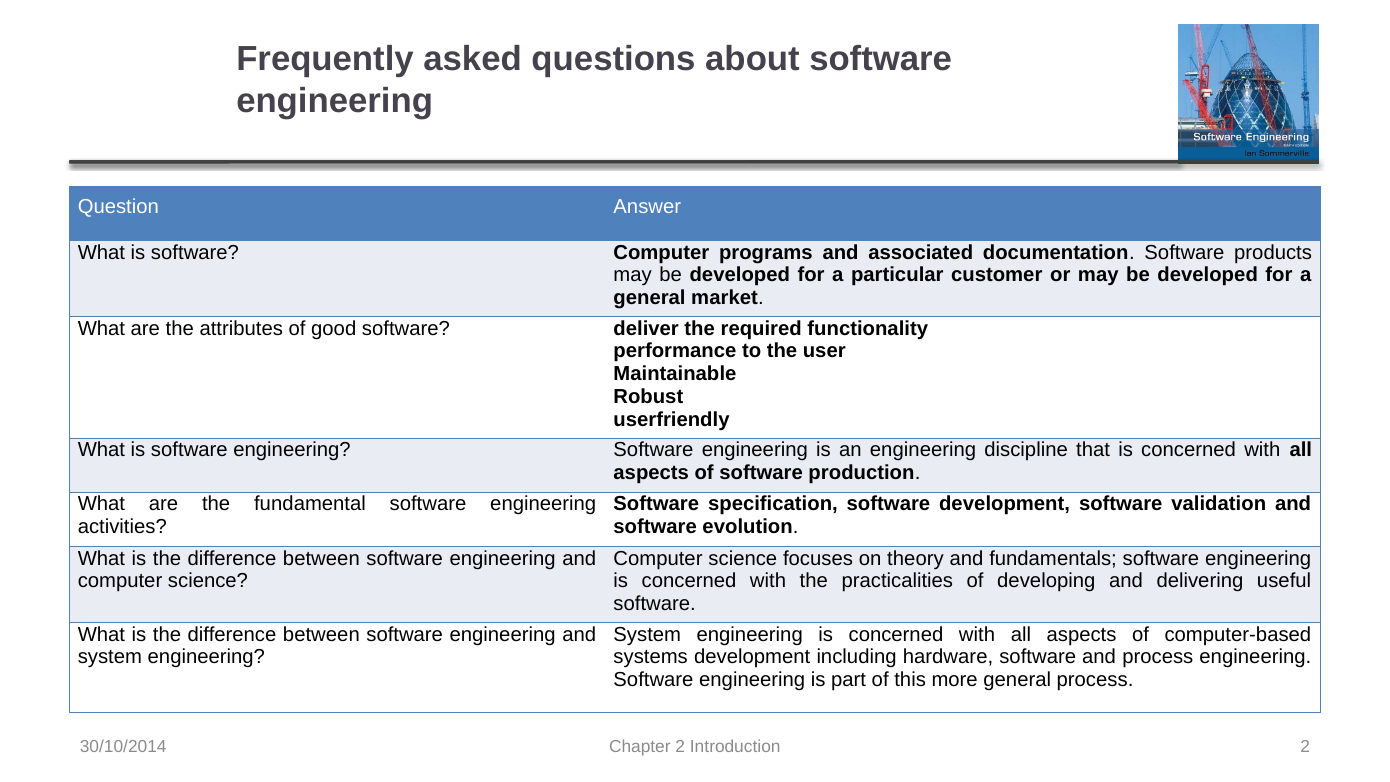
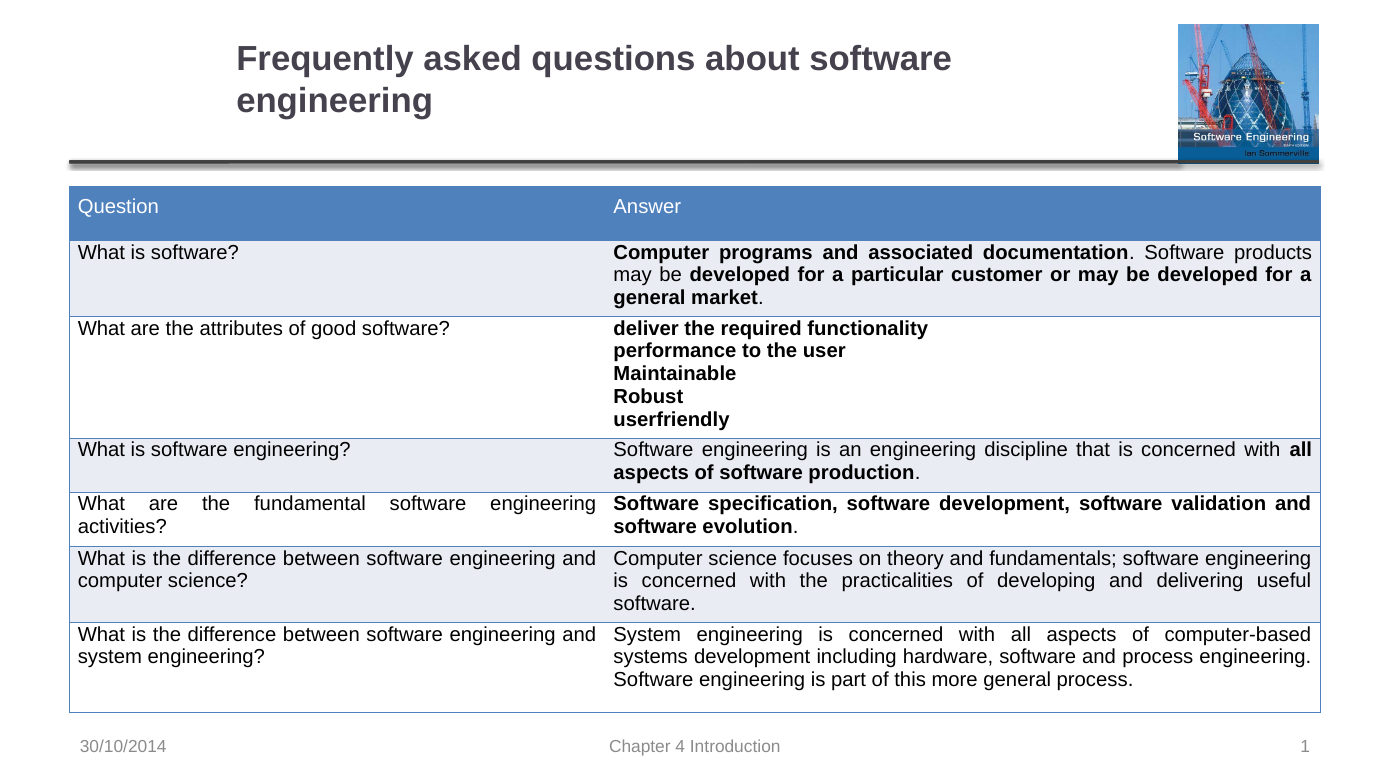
Chapter 2: 2 -> 4
30/10/2014 2: 2 -> 1
